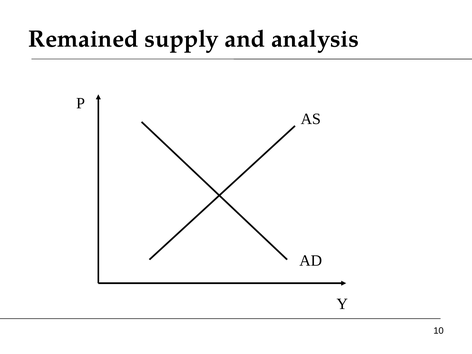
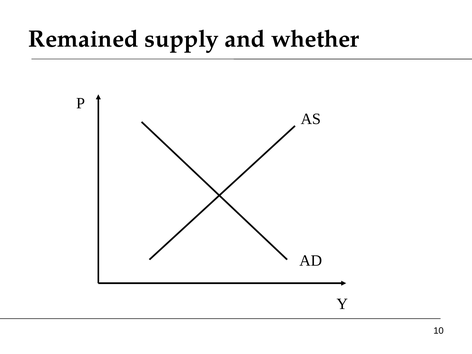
analysis: analysis -> whether
